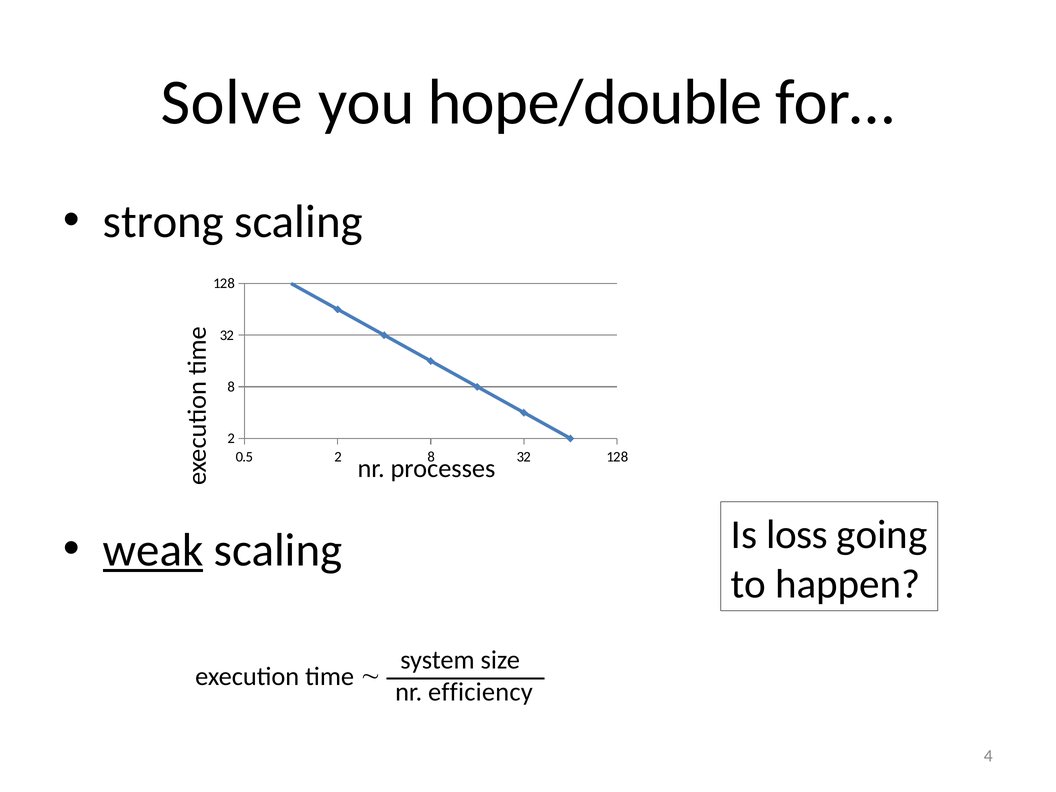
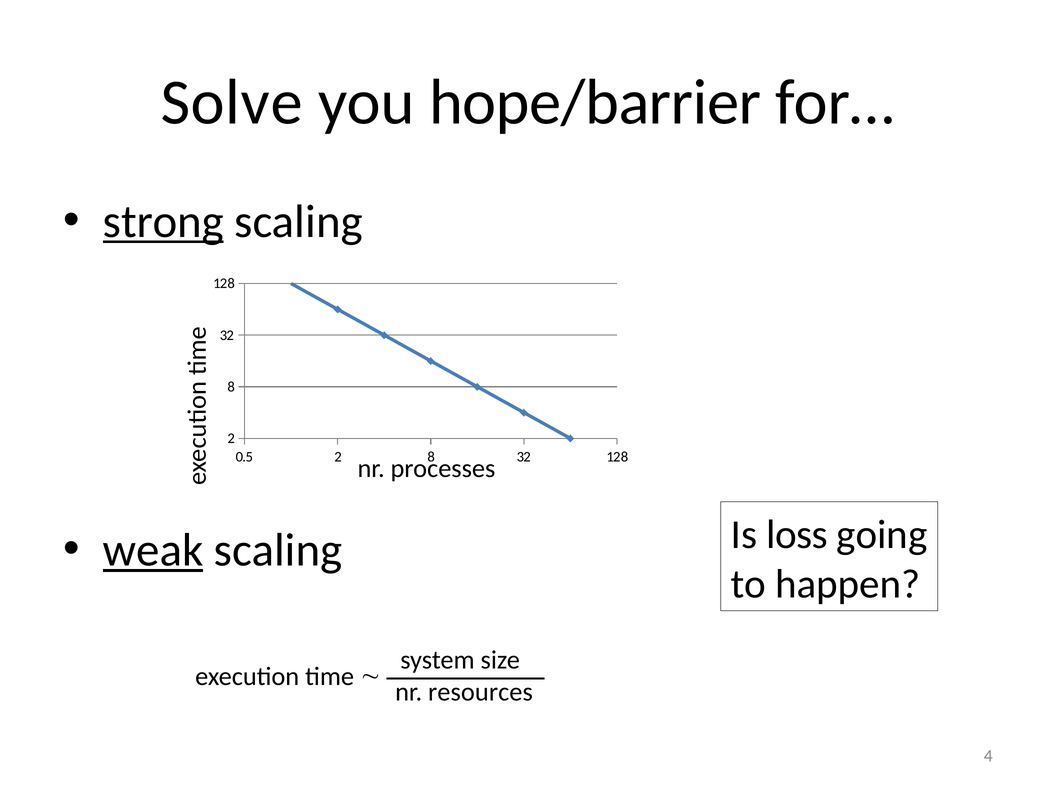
hope/double: hope/double -> hope/barrier
strong underline: none -> present
efficiency: efficiency -> resources
